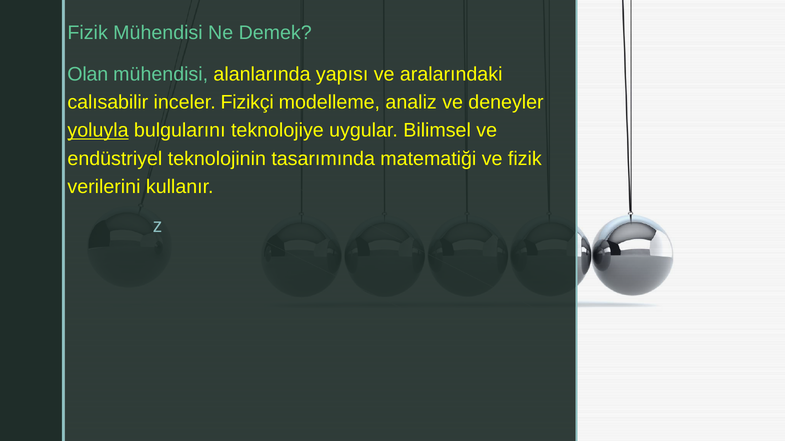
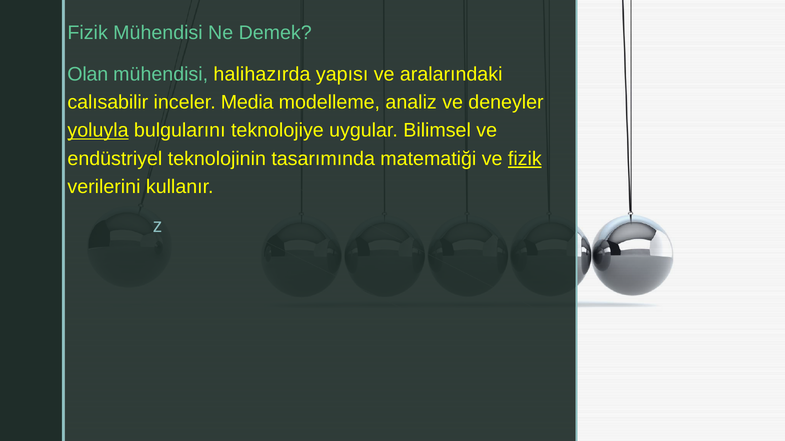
alanlarında: alanlarında -> halihazırda
Fizikçi: Fizikçi -> Media
fizik at (525, 159) underline: none -> present
